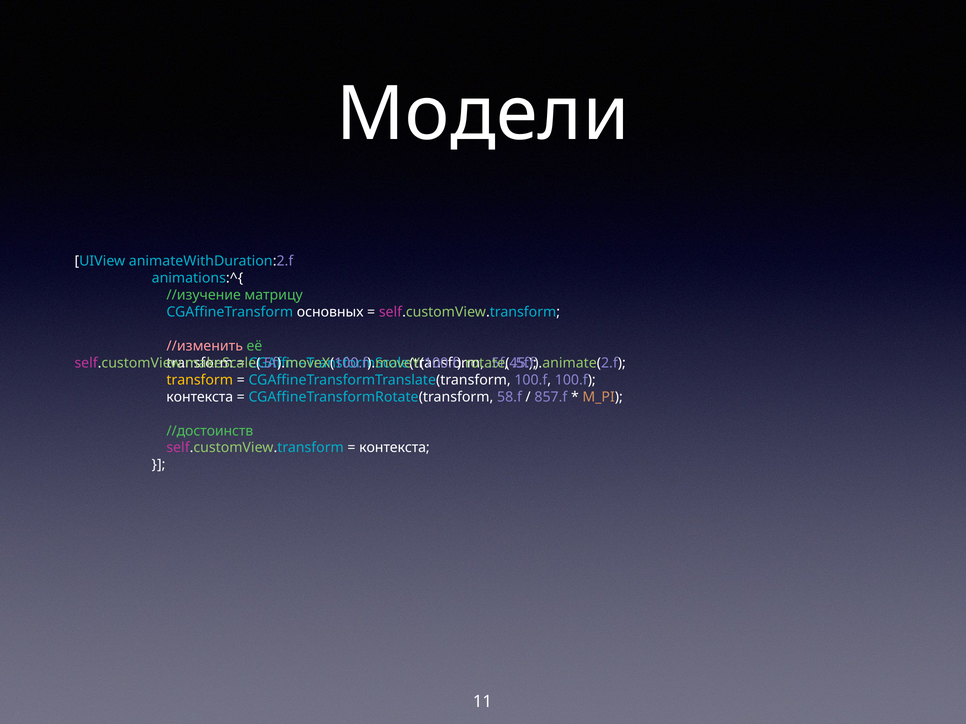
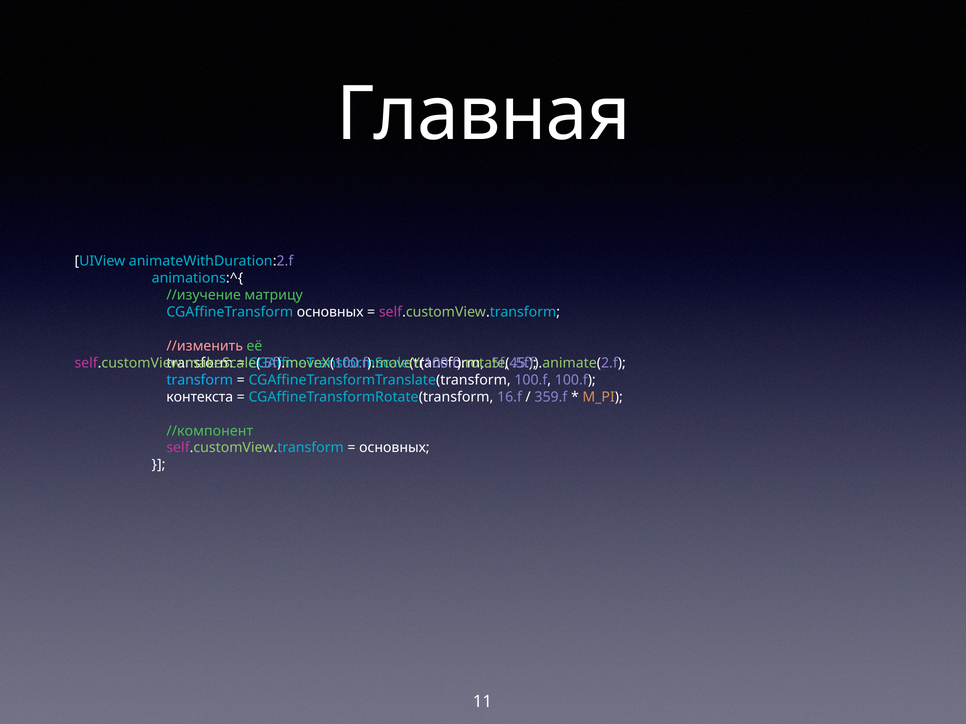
Модели: Модели -> Главная
transform at (200, 380) colour: yellow -> light blue
58.f: 58.f -> 16.f
857.f: 857.f -> 359.f
//достоинств: //достоинств -> //компонент
контекста at (394, 448): контекста -> основных
